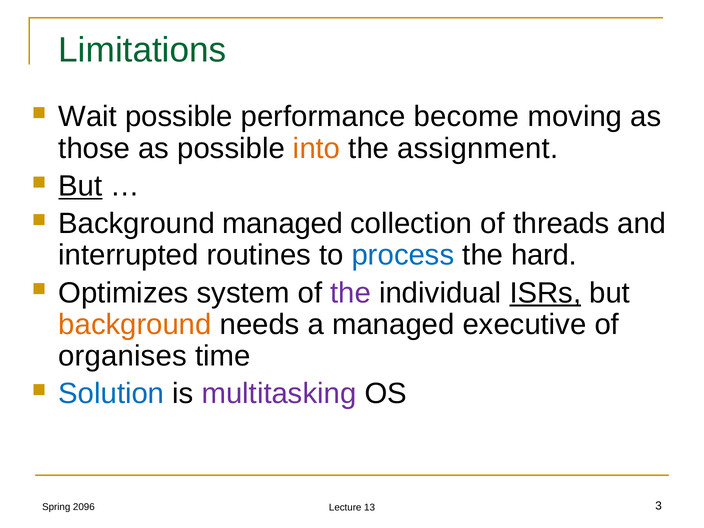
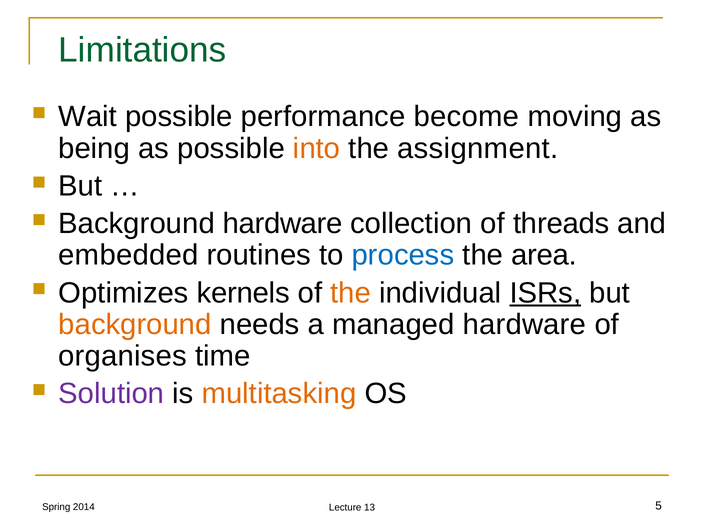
those: those -> being
But at (80, 186) underline: present -> none
Background managed: managed -> hardware
interrupted: interrupted -> embedded
hard: hard -> area
system: system -> kernels
the at (351, 293) colour: purple -> orange
managed executive: executive -> hardware
Solution colour: blue -> purple
multitasking colour: purple -> orange
2096: 2096 -> 2014
3: 3 -> 5
